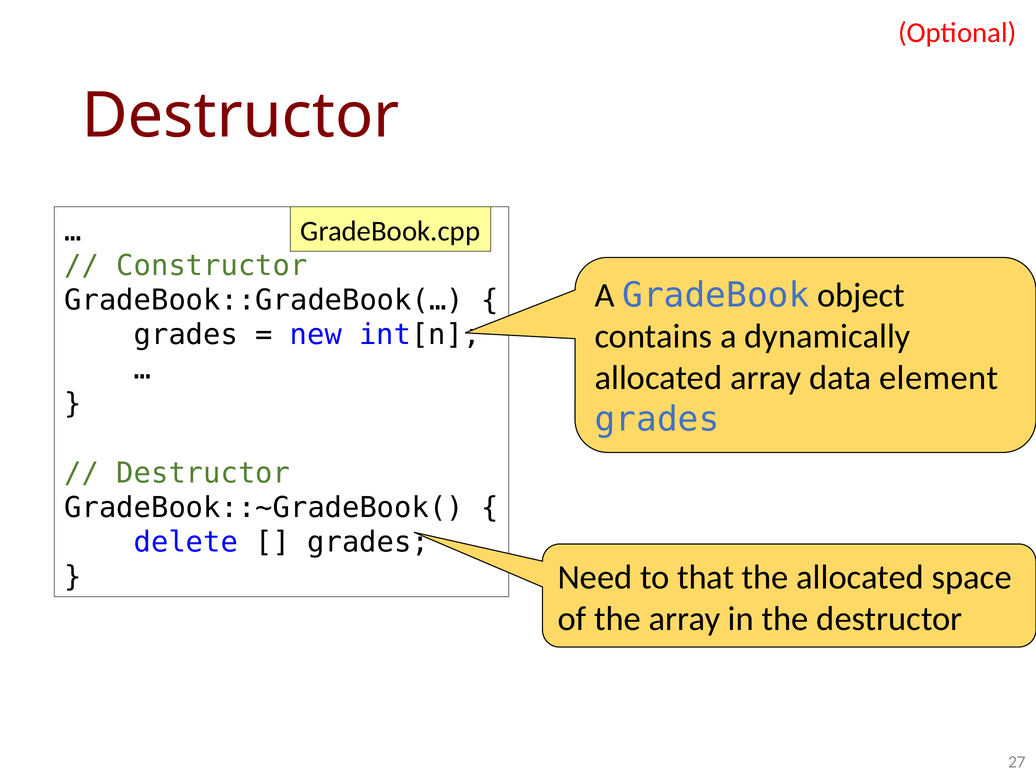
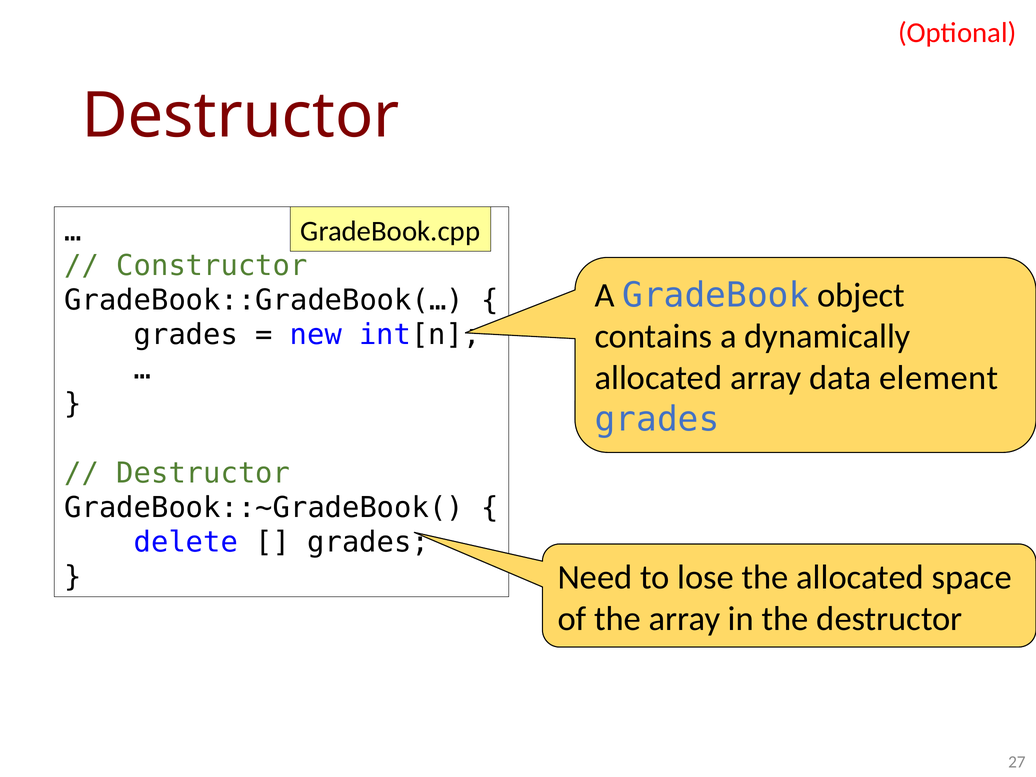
that: that -> lose
